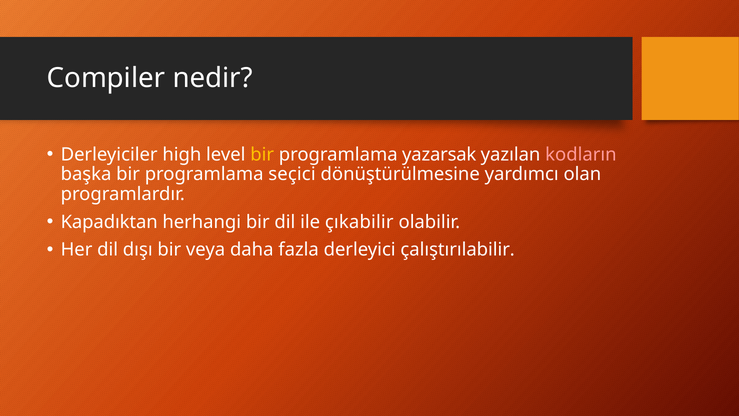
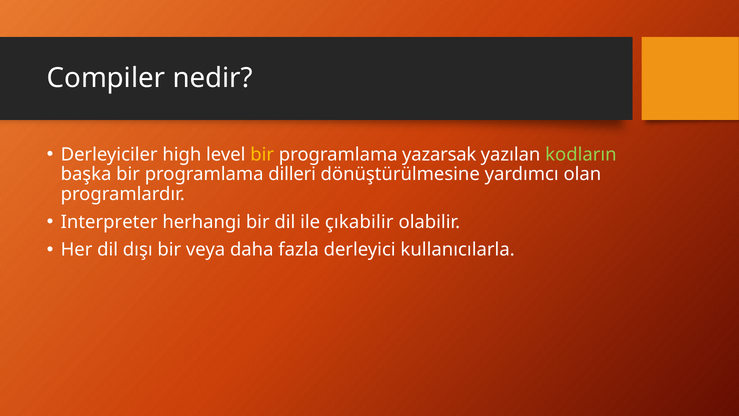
kodların colour: pink -> light green
seçici: seçici -> dilleri
Kapadıktan: Kapadıktan -> Interpreter
çalıştırılabilir: çalıştırılabilir -> kullanıcılarla
